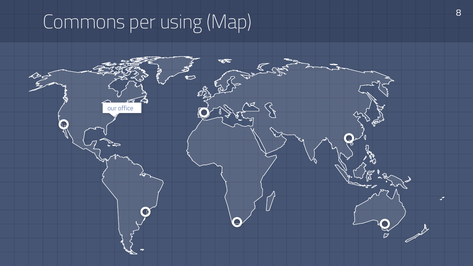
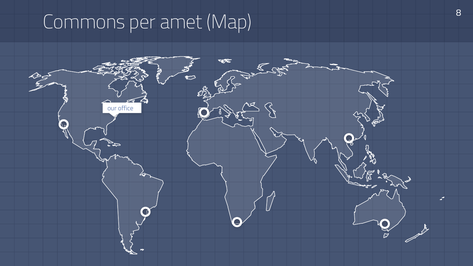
using: using -> amet
